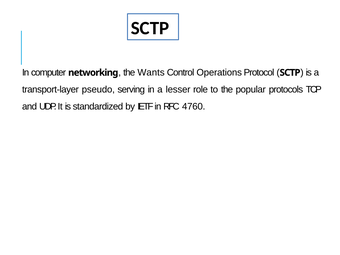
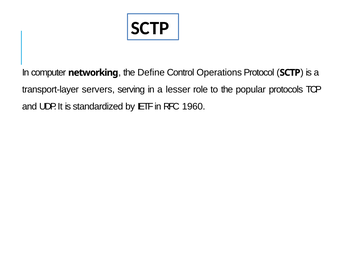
Wants: Wants -> Define
pseudo: pseudo -> servers
4760: 4760 -> 1960
